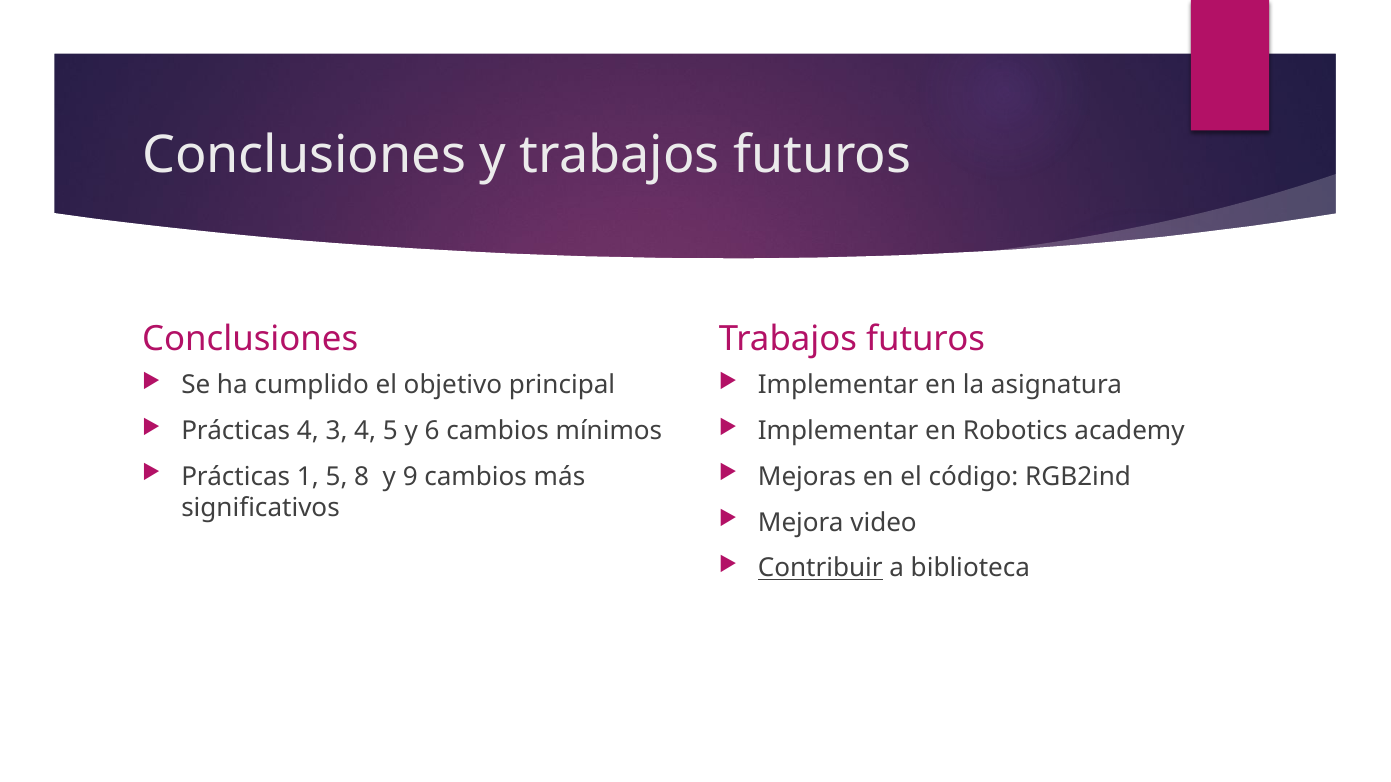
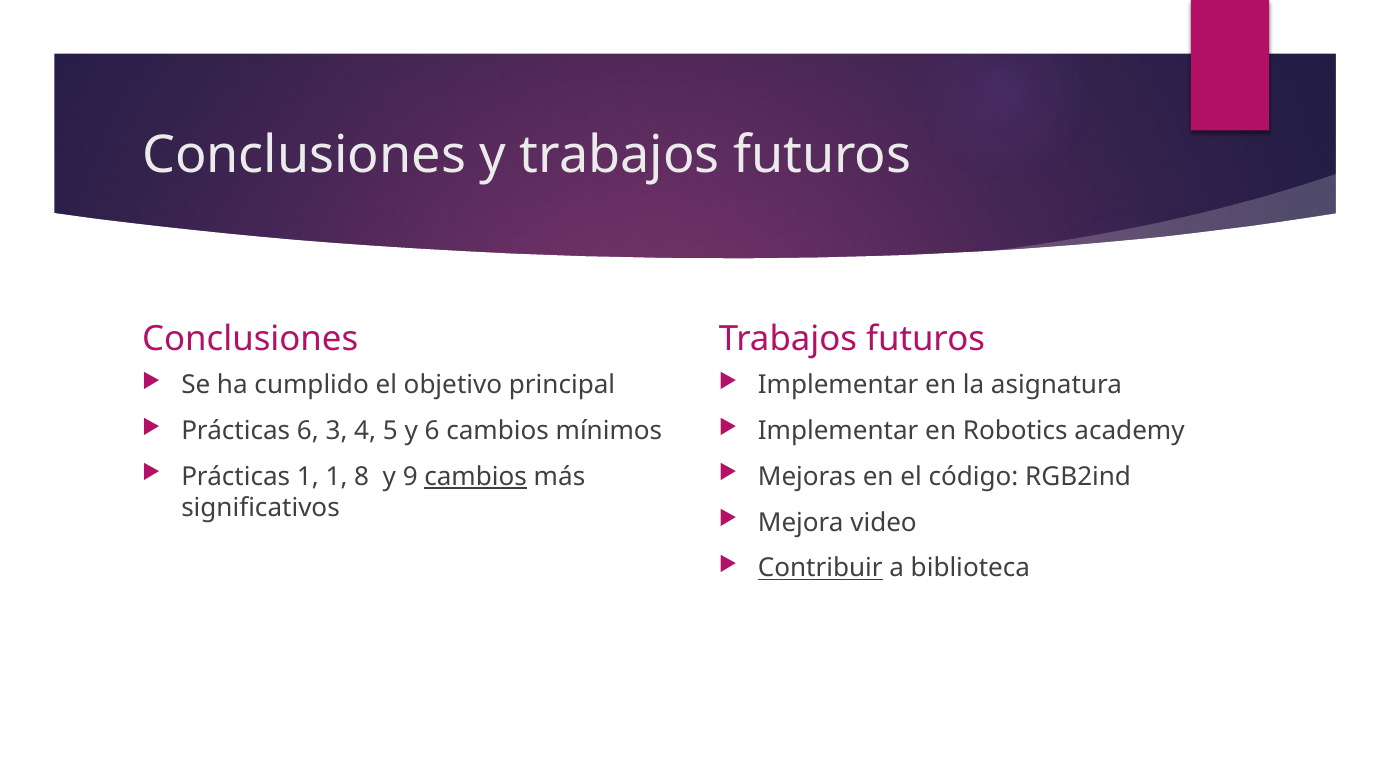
Prácticas 4: 4 -> 6
1 5: 5 -> 1
cambios at (476, 477) underline: none -> present
